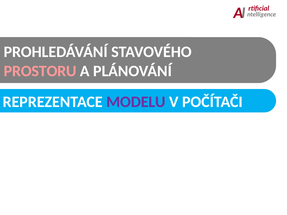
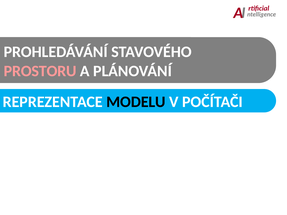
MODELU colour: purple -> black
